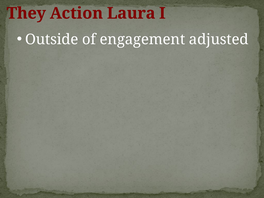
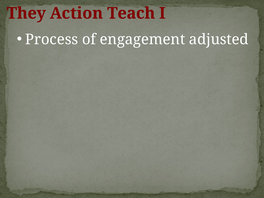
Laura: Laura -> Teach
Outside: Outside -> Process
